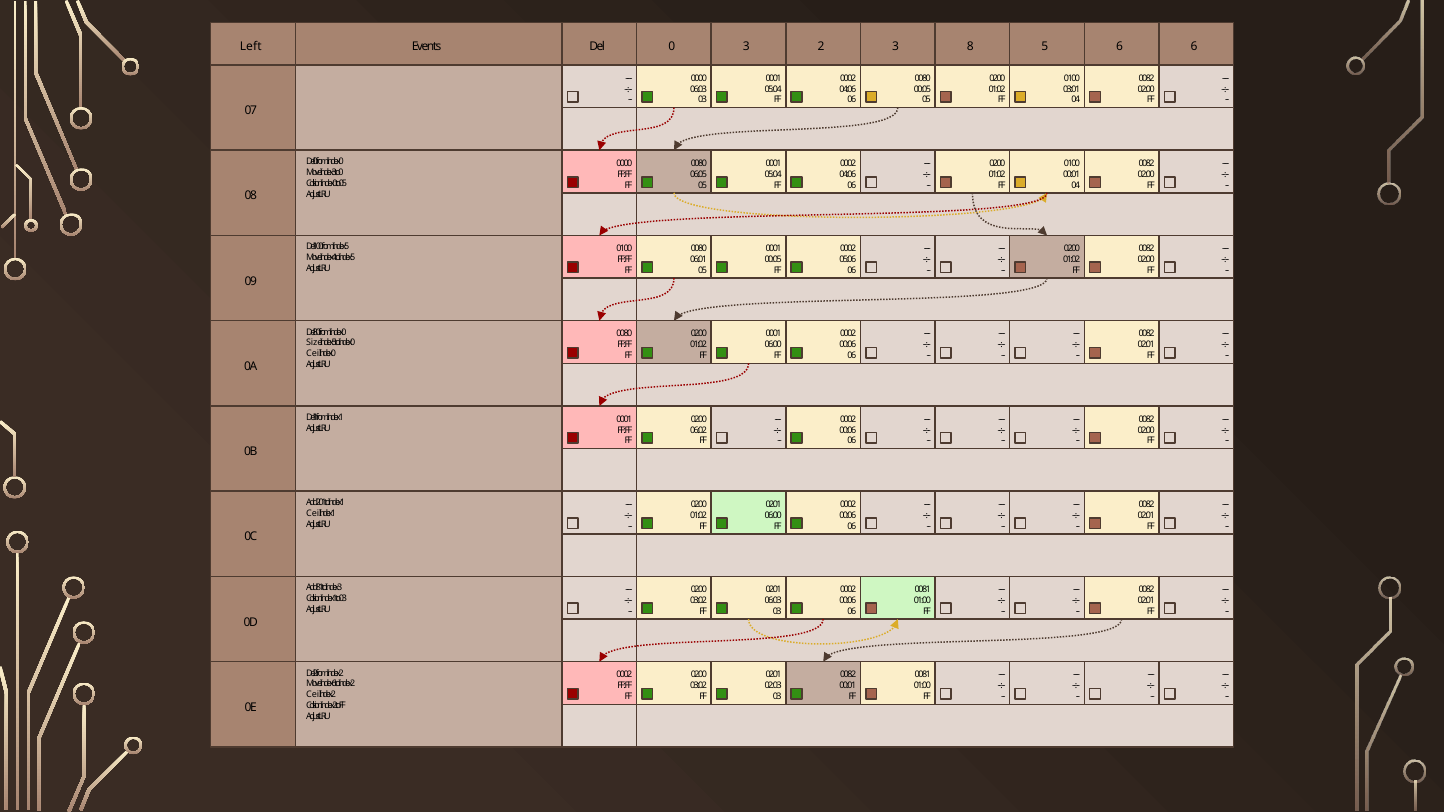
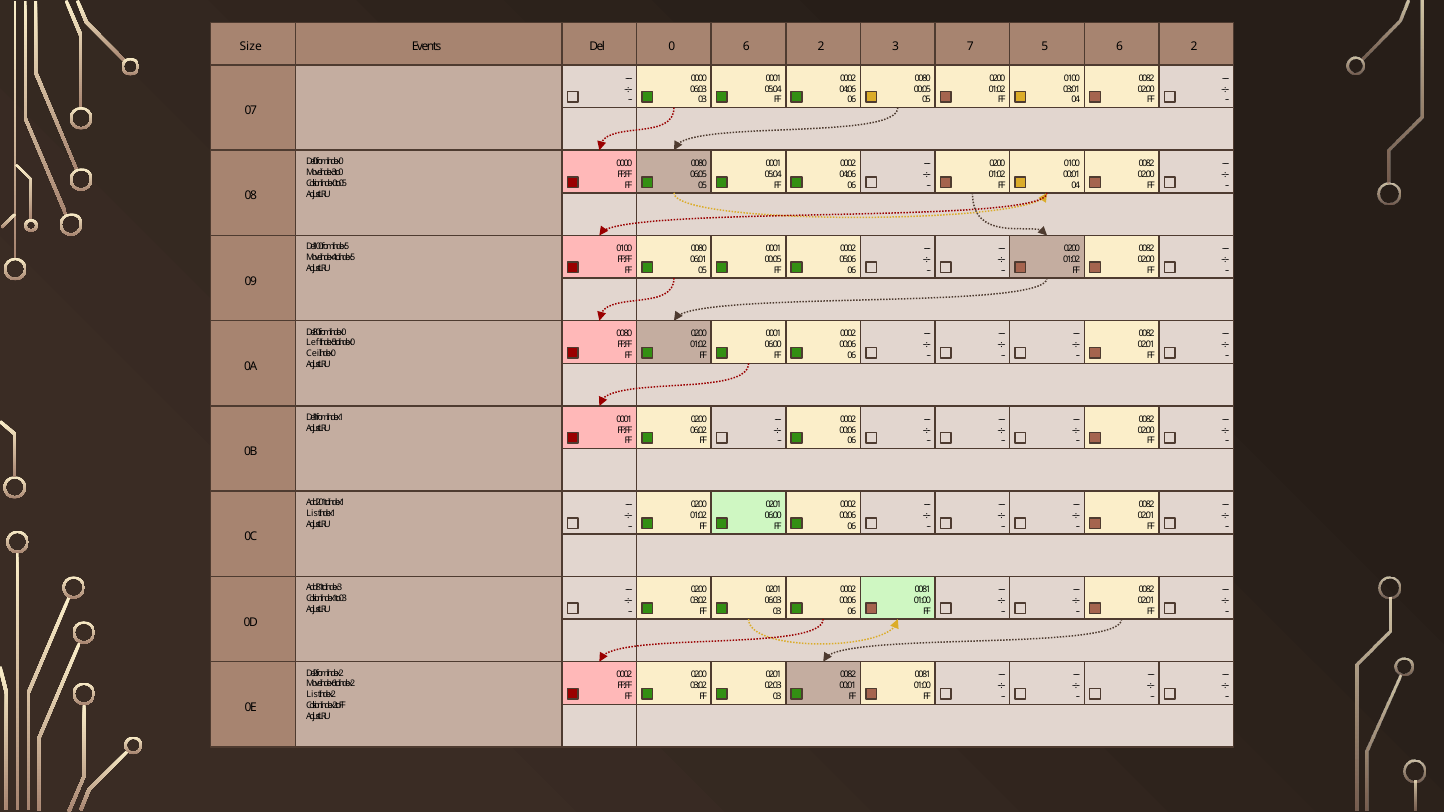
Left: Left -> Size
0 3: 3 -> 6
8: 8 -> 7
5 6 6: 6 -> 2
Size: Size -> Left
Ceil at (314, 514): Ceil -> List
Ceil at (314, 695): Ceil -> List
